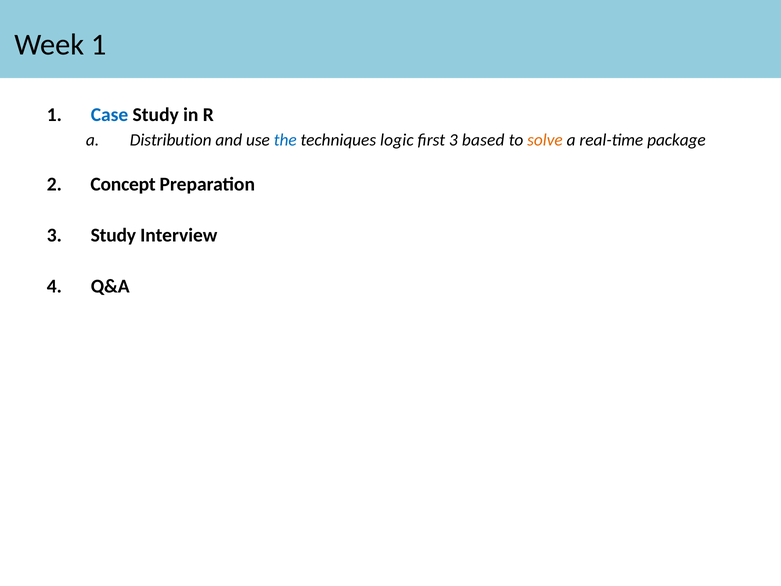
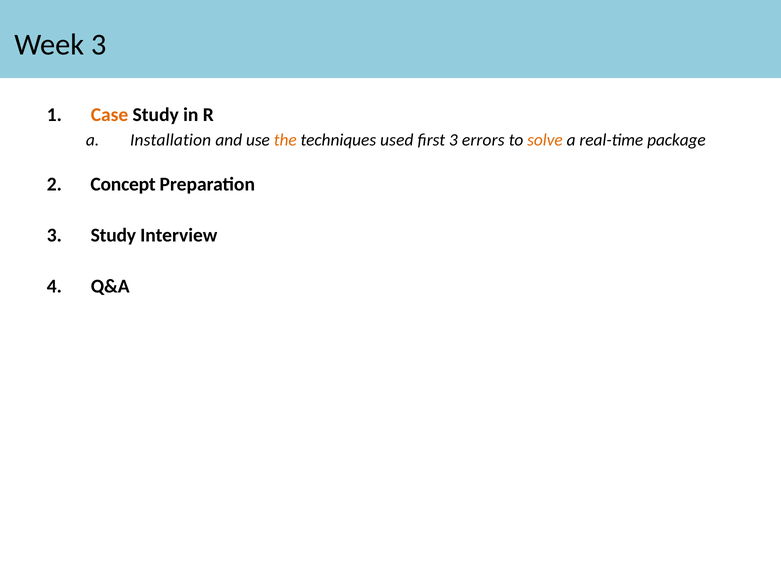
Week 1: 1 -> 3
Case colour: blue -> orange
Distribution: Distribution -> Installation
the colour: blue -> orange
logic: logic -> used
based: based -> errors
